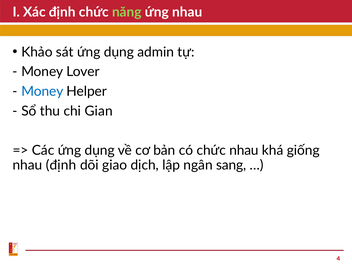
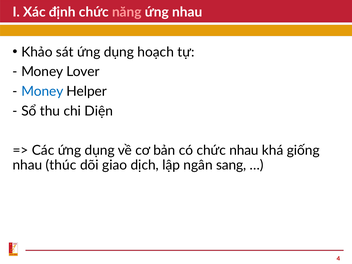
năng colour: light green -> pink
admin: admin -> hoạch
Gian: Gian -> Diện
nhau định: định -> thúc
